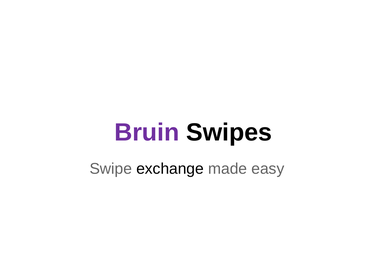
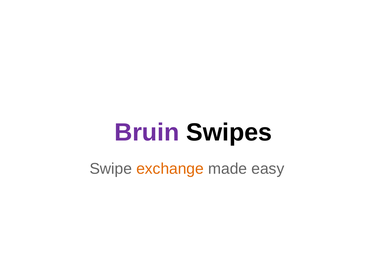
exchange colour: black -> orange
